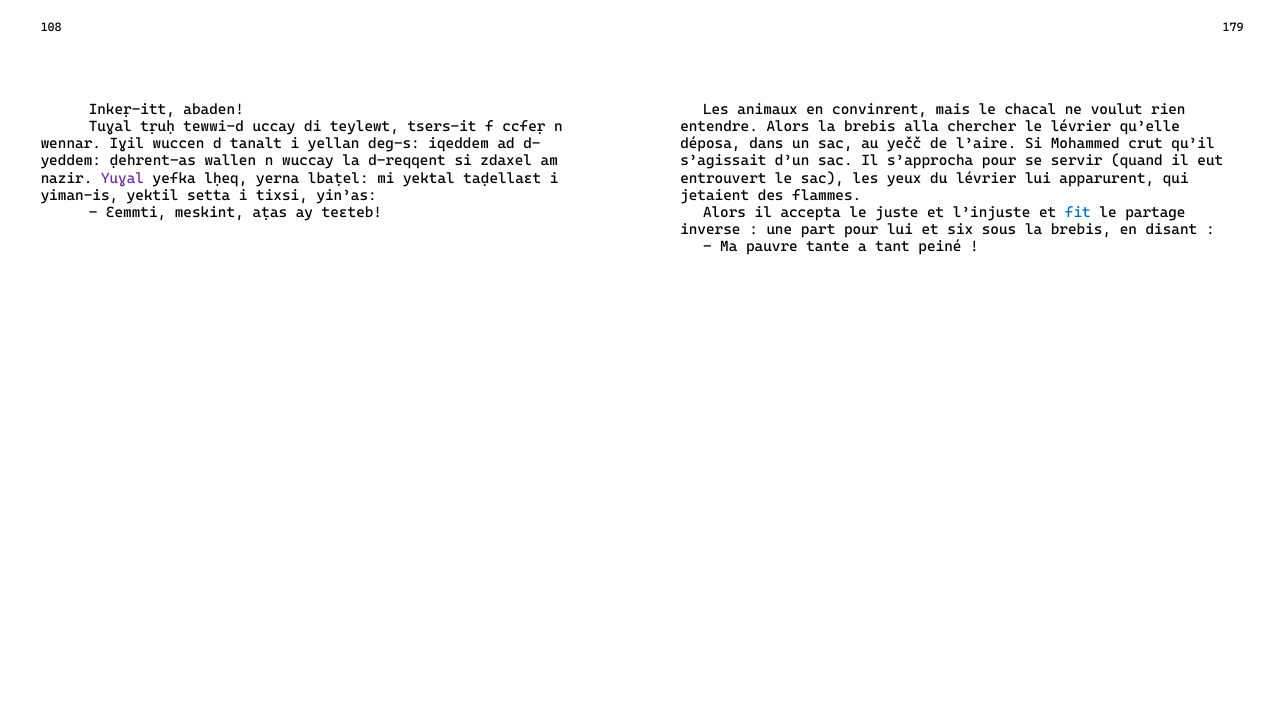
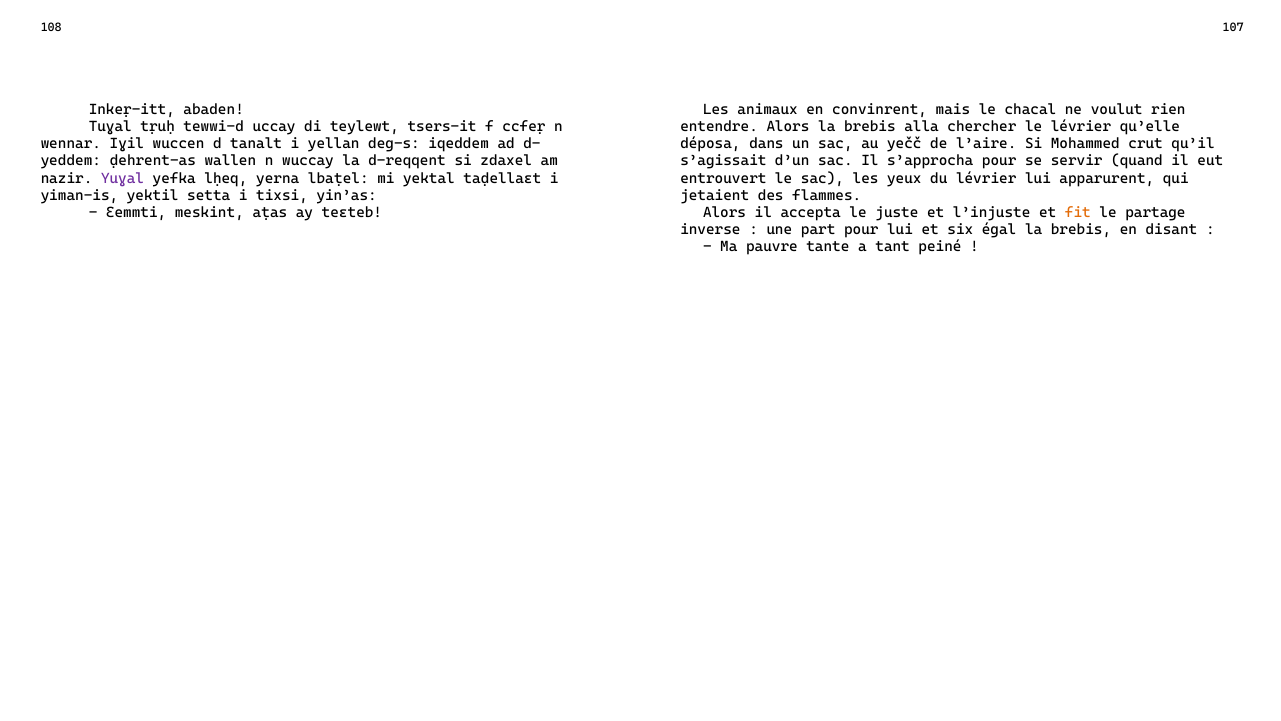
179: 179 -> 107
fit colour: blue -> orange
sous: sous -> égal
